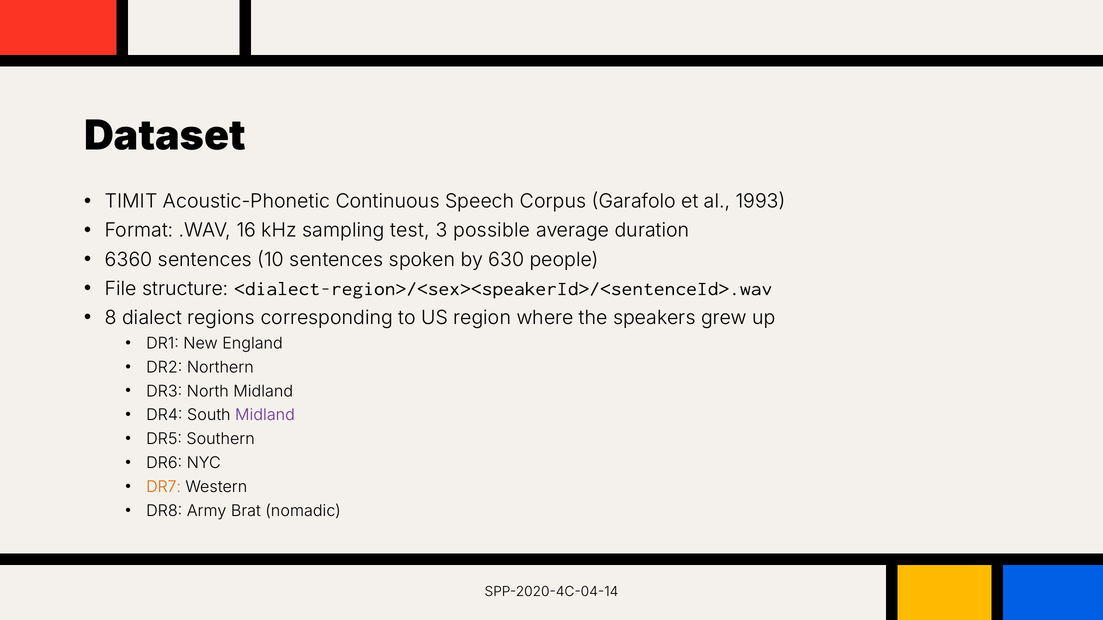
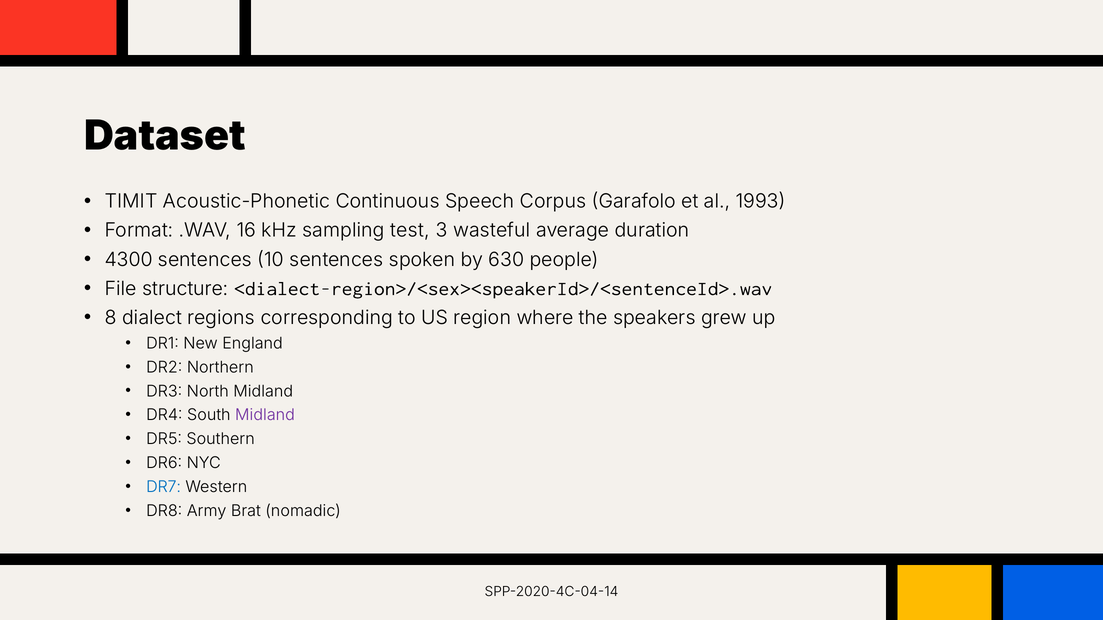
possible: possible -> wasteful
6360: 6360 -> 4300
DR7 colour: orange -> blue
